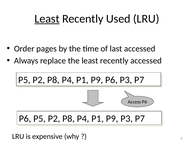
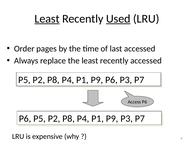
Used underline: none -> present
